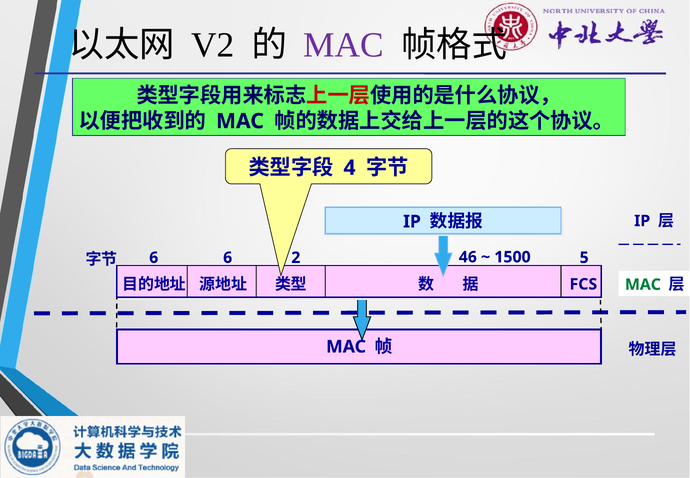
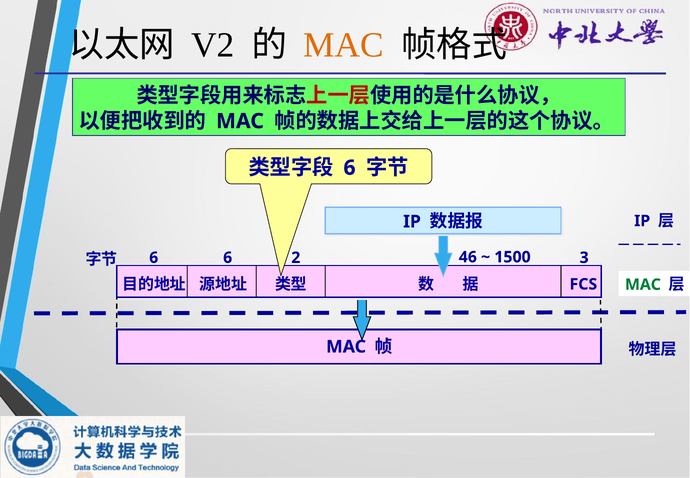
MAC at (344, 45) colour: purple -> orange
4 at (350, 168): 4 -> 6
5: 5 -> 3
